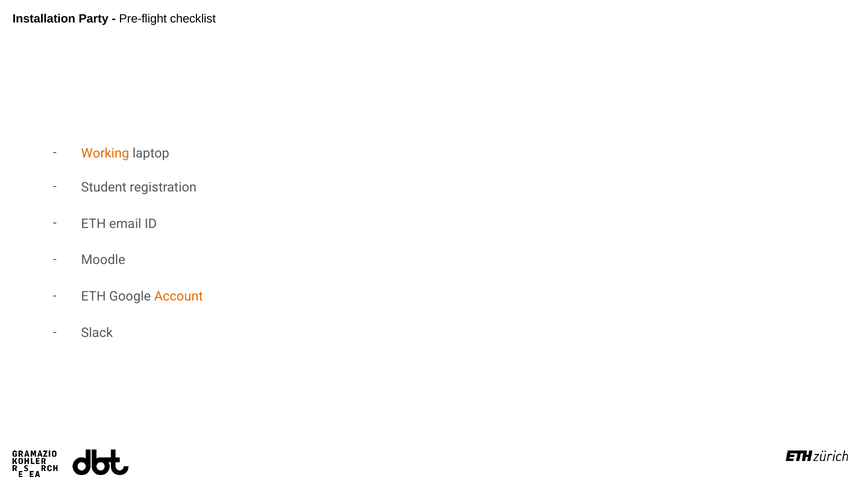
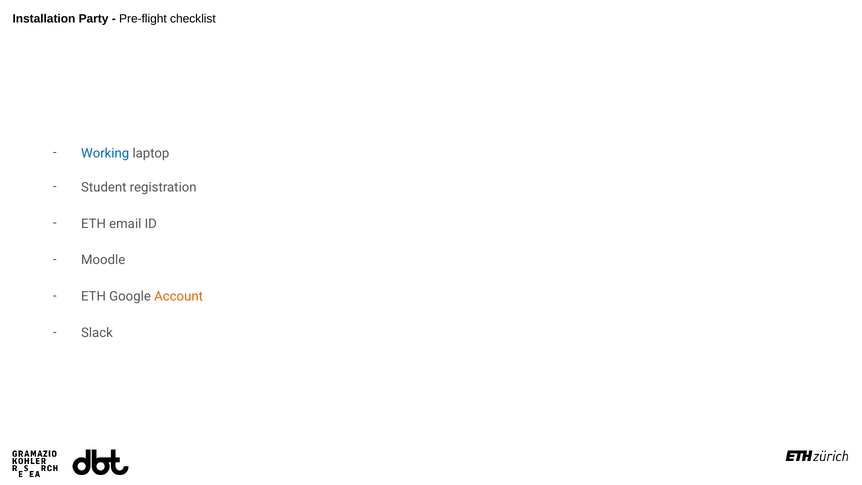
Working colour: orange -> blue
